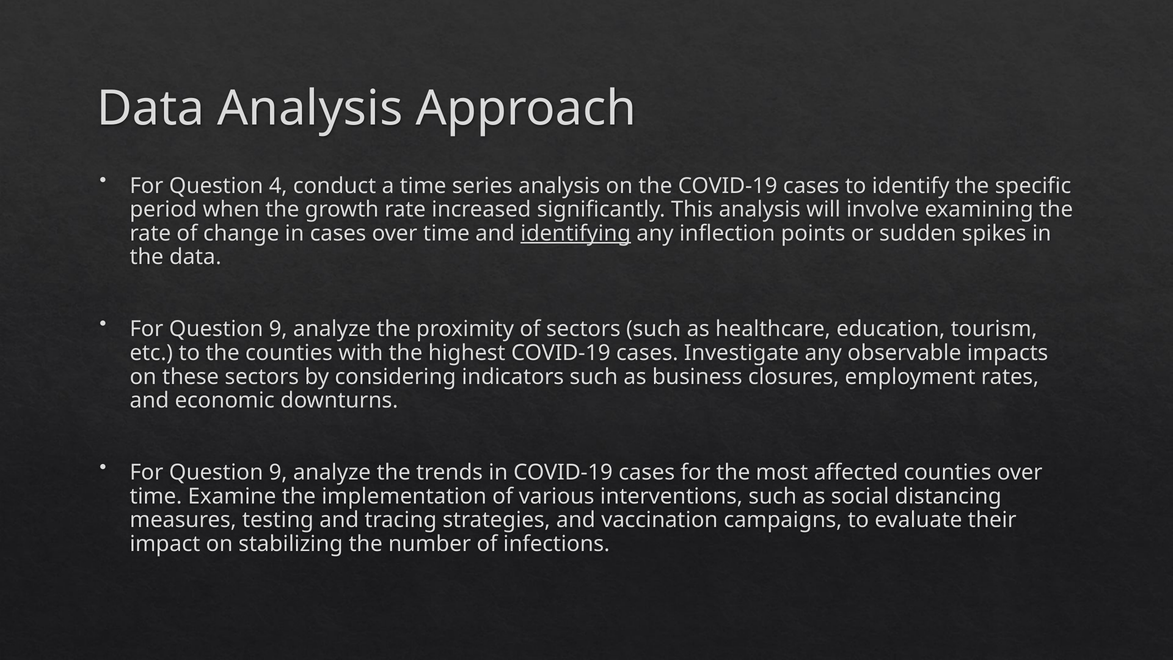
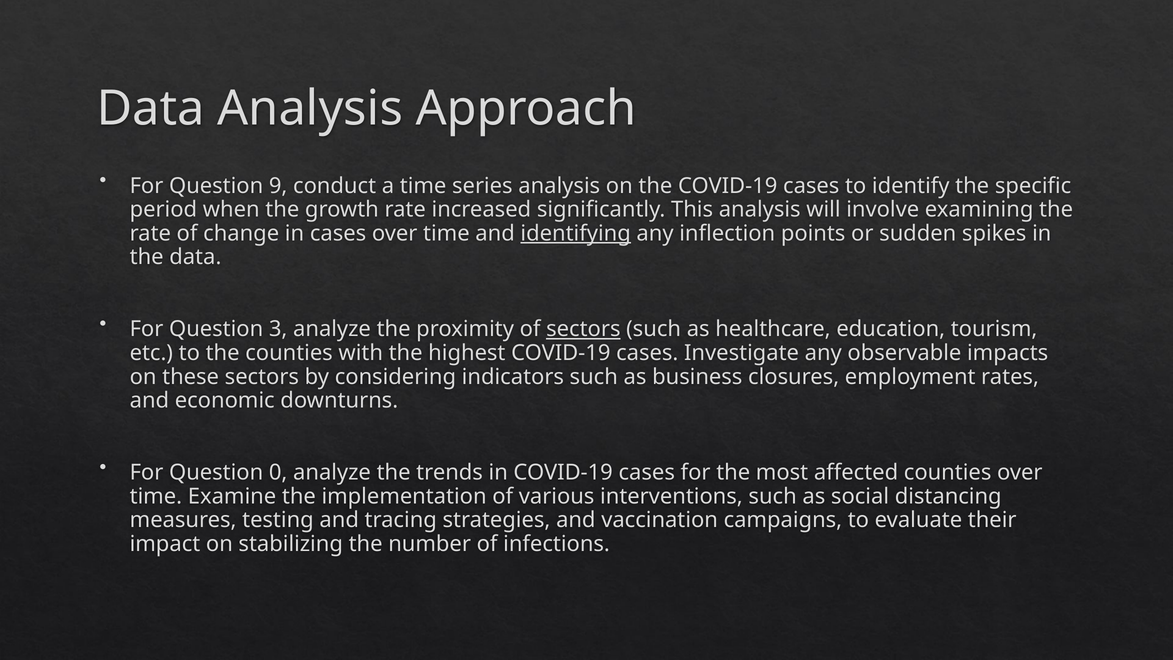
4: 4 -> 9
9 at (278, 329): 9 -> 3
sectors at (583, 329) underline: none -> present
9 at (278, 472): 9 -> 0
